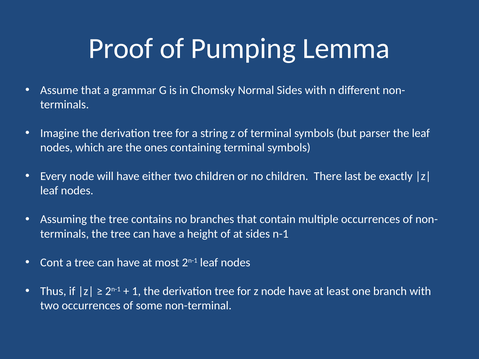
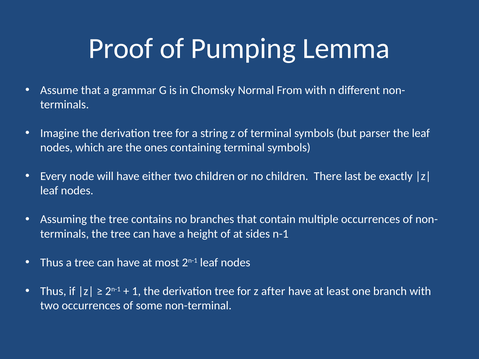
Normal Sides: Sides -> From
Cont at (52, 263): Cont -> Thus
z node: node -> after
